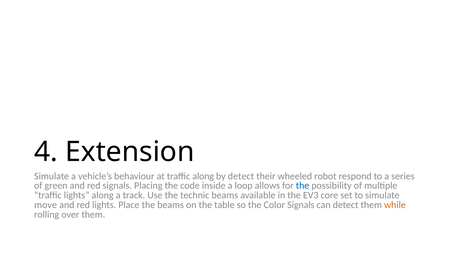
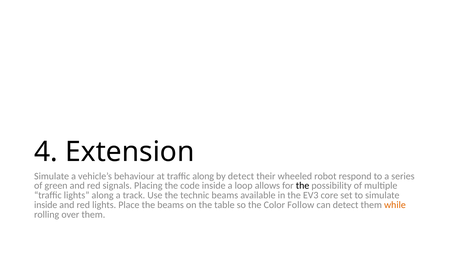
the at (303, 185) colour: blue -> black
move at (46, 205): move -> inside
Color Signals: Signals -> Follow
